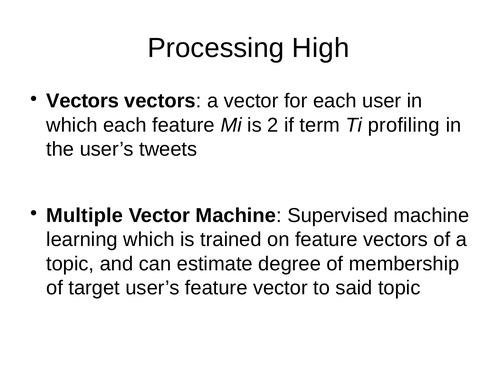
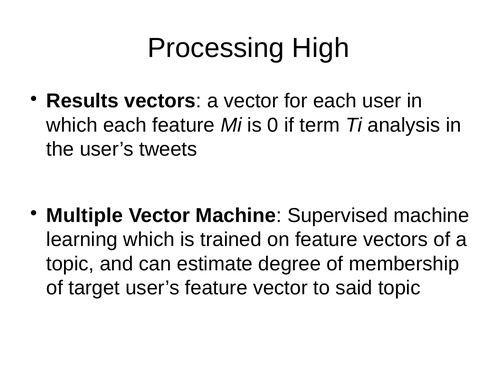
Vectors at (83, 101): Vectors -> Results
2: 2 -> 0
profiling: profiling -> analysis
